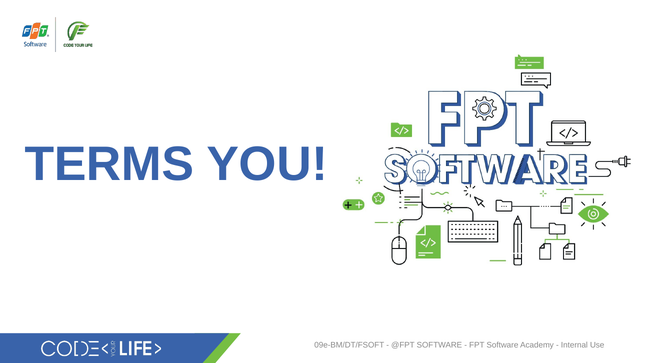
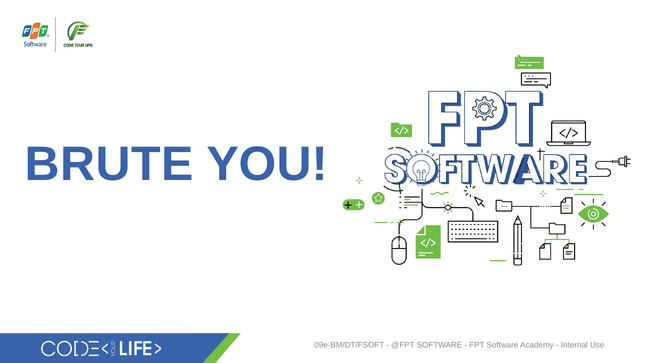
TERMS: TERMS -> BRUTE
